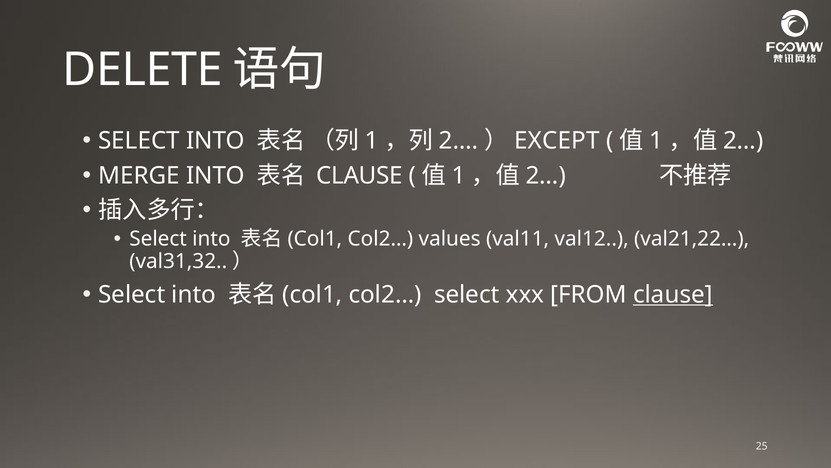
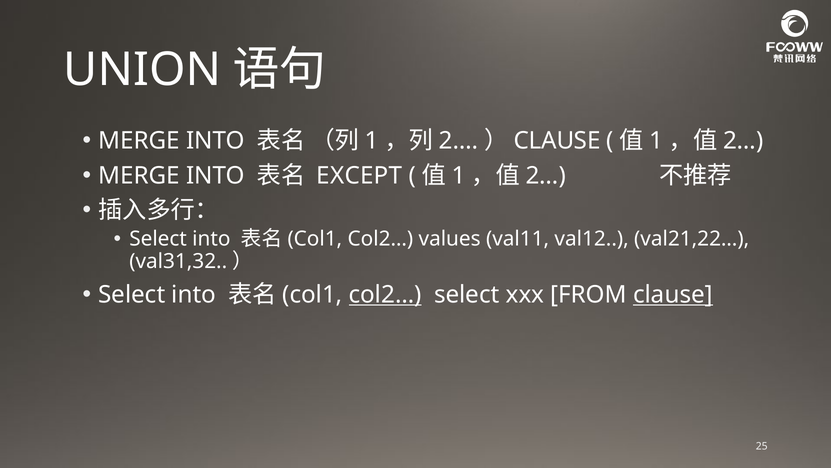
DELETE: DELETE -> UNION
SELECT at (139, 140): SELECT -> MERGE
EXCEPT at (557, 140): EXCEPT -> CLAUSE
CLAUSE at (360, 175): CLAUSE -> EXCEPT
col2… at (385, 294) underline: none -> present
